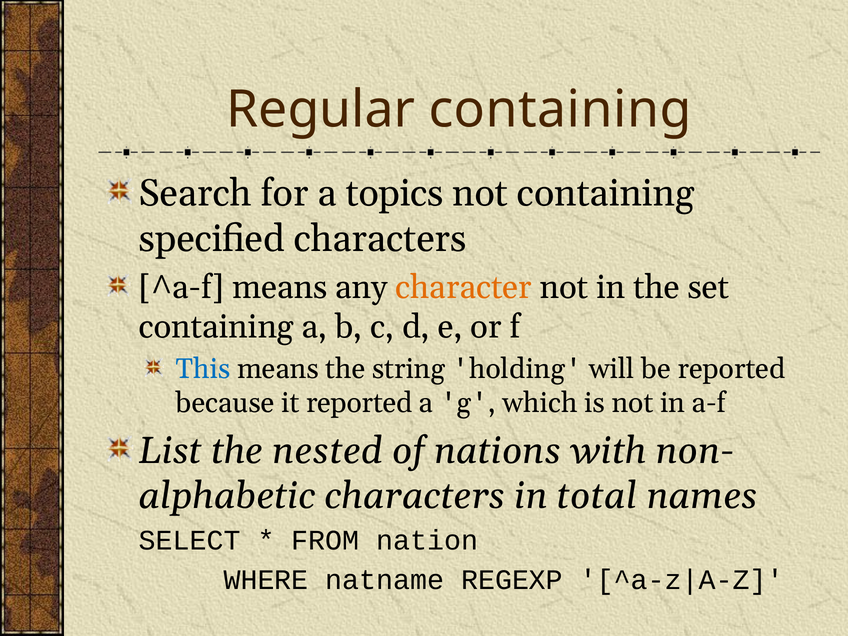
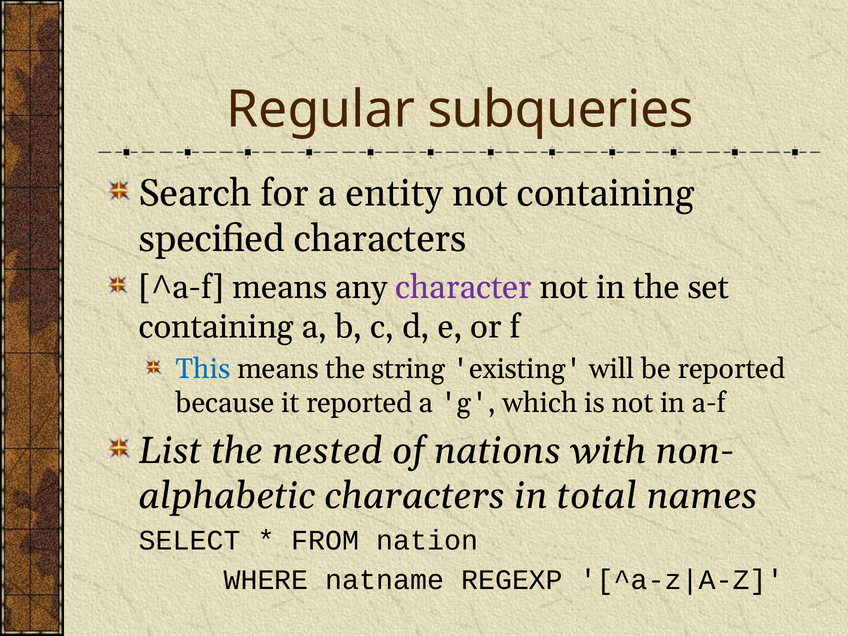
Regular containing: containing -> subqueries
topics: topics -> entity
character colour: orange -> purple
holding: holding -> existing
